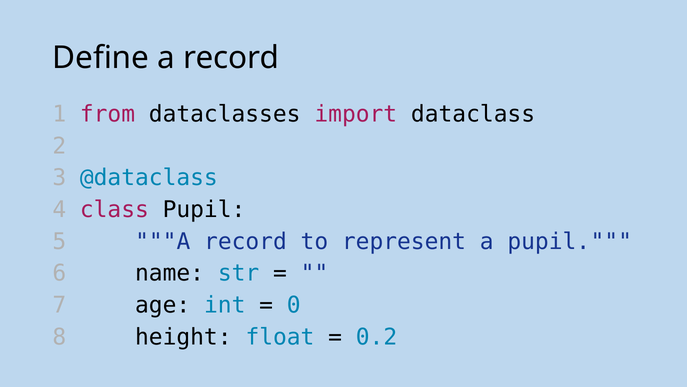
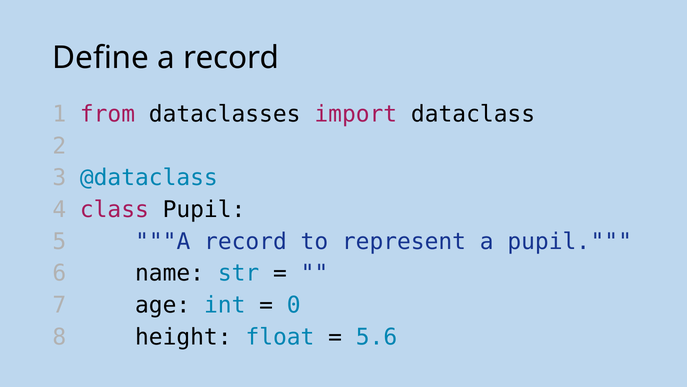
0.2: 0.2 -> 5.6
